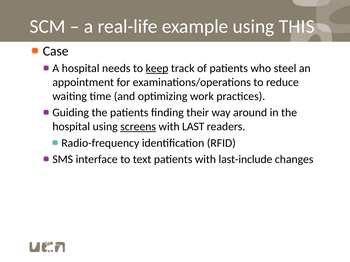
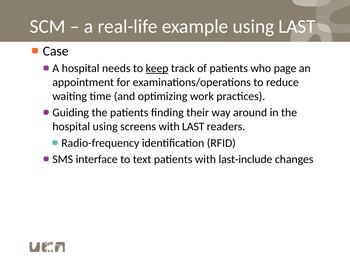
using THIS: THIS -> LAST
steel: steel -> page
screens underline: present -> none
